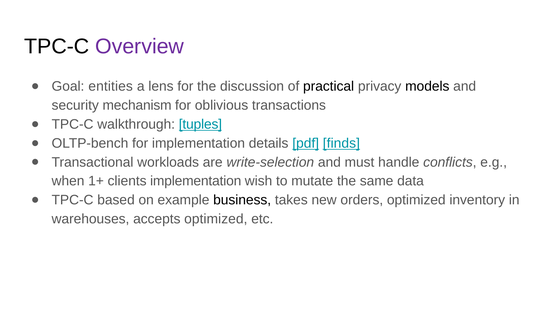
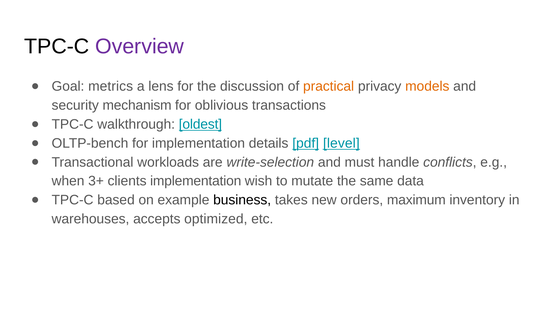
entities: entities -> metrics
practical colour: black -> orange
models colour: black -> orange
tuples: tuples -> oldest
finds: finds -> level
1+: 1+ -> 3+
orders optimized: optimized -> maximum
